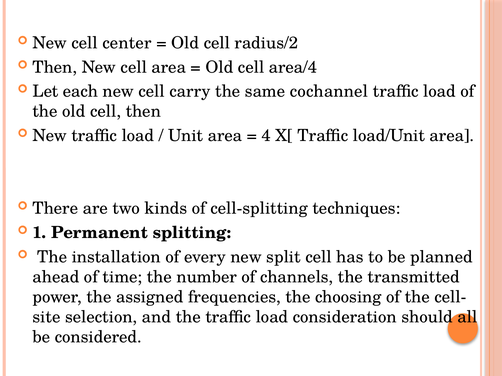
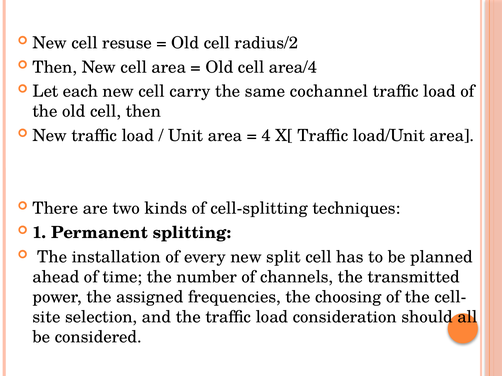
center: center -> resuse
